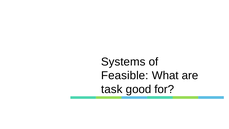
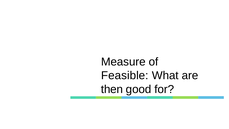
Systems: Systems -> Measure
task: task -> then
